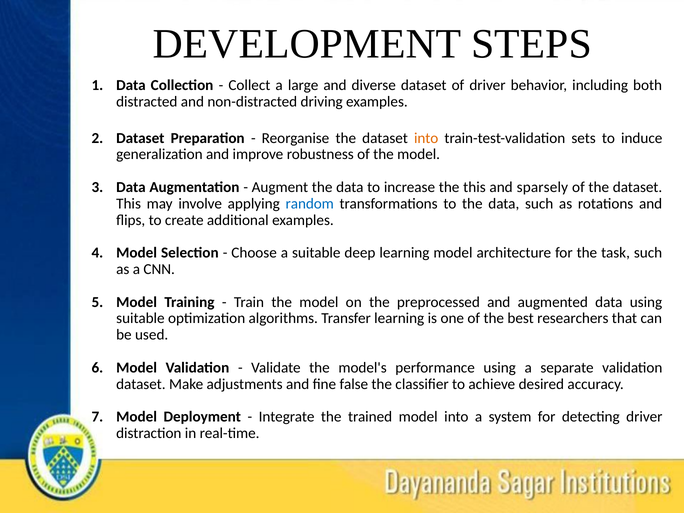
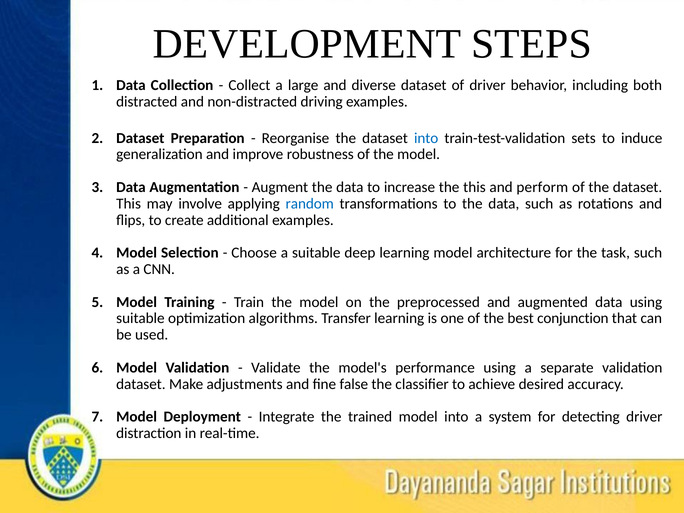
into at (426, 138) colour: orange -> blue
sparsely: sparsely -> perform
researchers: researchers -> conjunction
